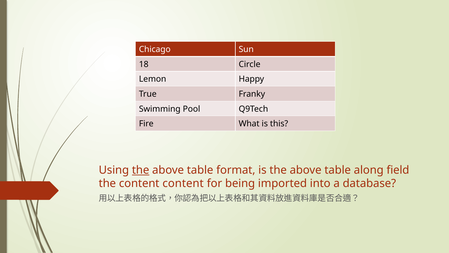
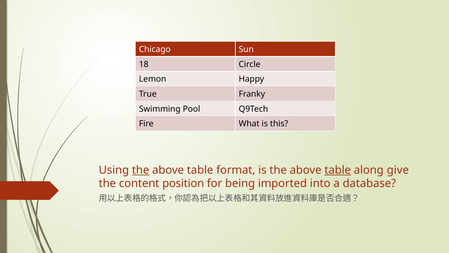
table at (338, 170) underline: none -> present
field: field -> give
content content: content -> position
